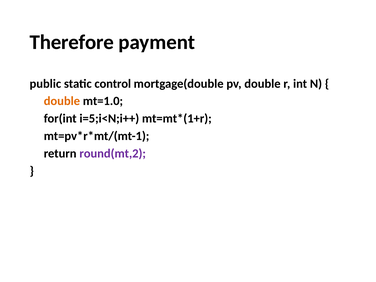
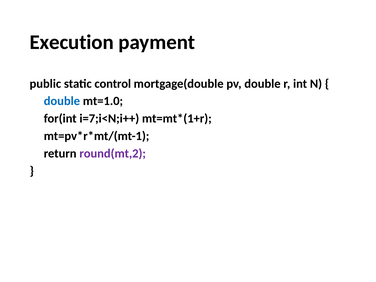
Therefore: Therefore -> Execution
double at (62, 101) colour: orange -> blue
i=5;i<N;i++: i=5;i<N;i++ -> i=7;i<N;i++
